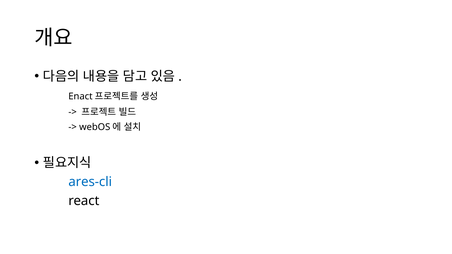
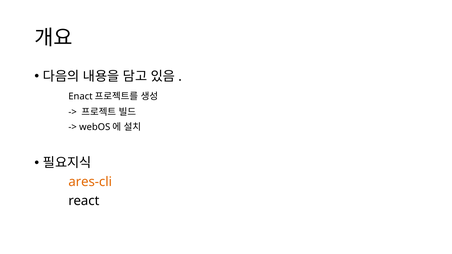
ares-cli colour: blue -> orange
